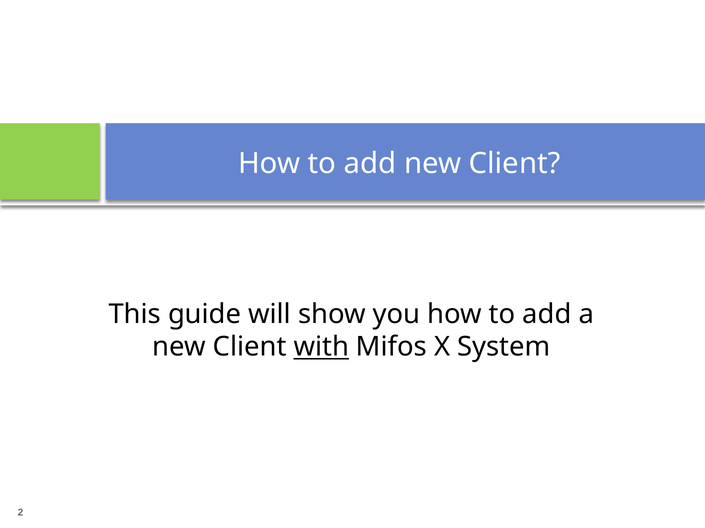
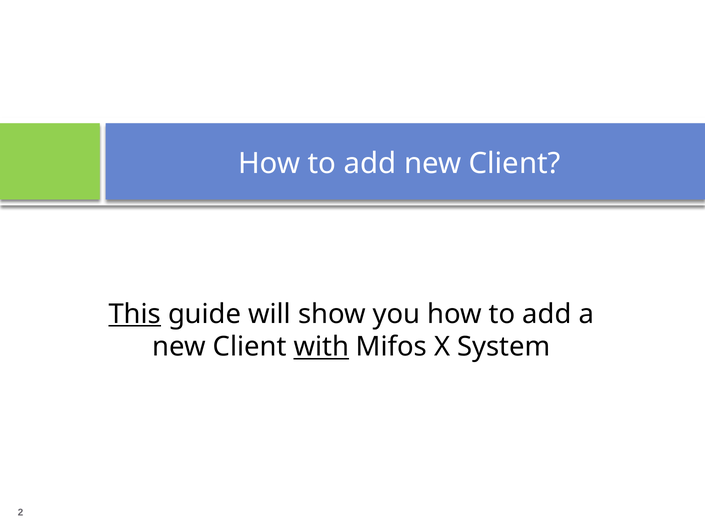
This underline: none -> present
